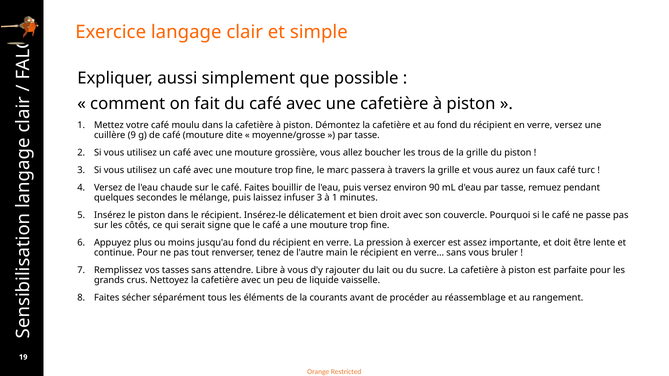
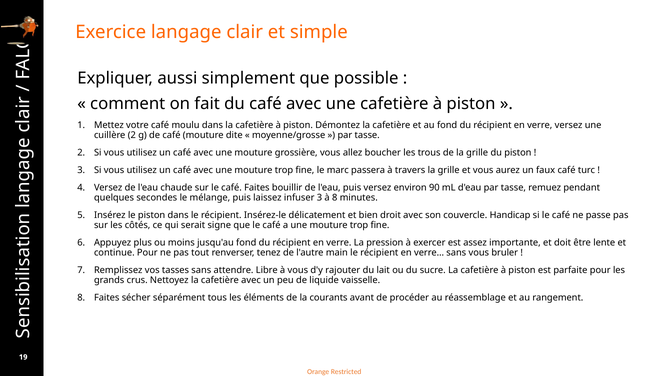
cuillère 9: 9 -> 2
à 1: 1 -> 8
Pourquoi: Pourquoi -> Handicap
